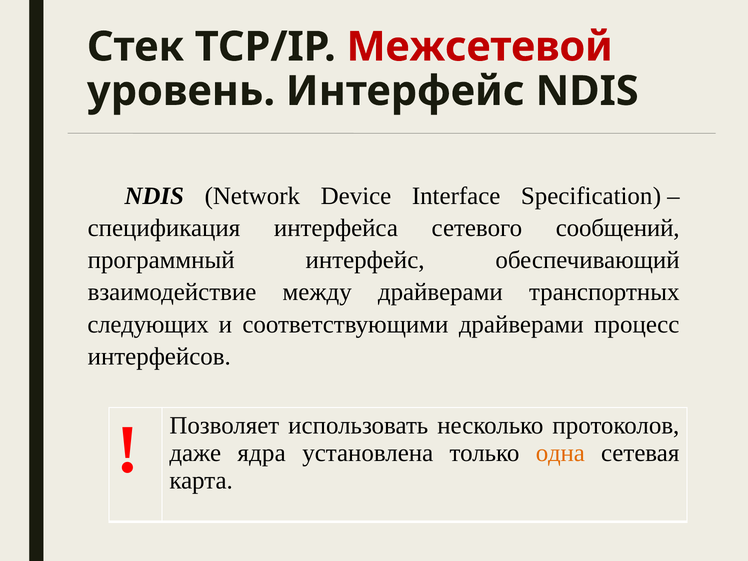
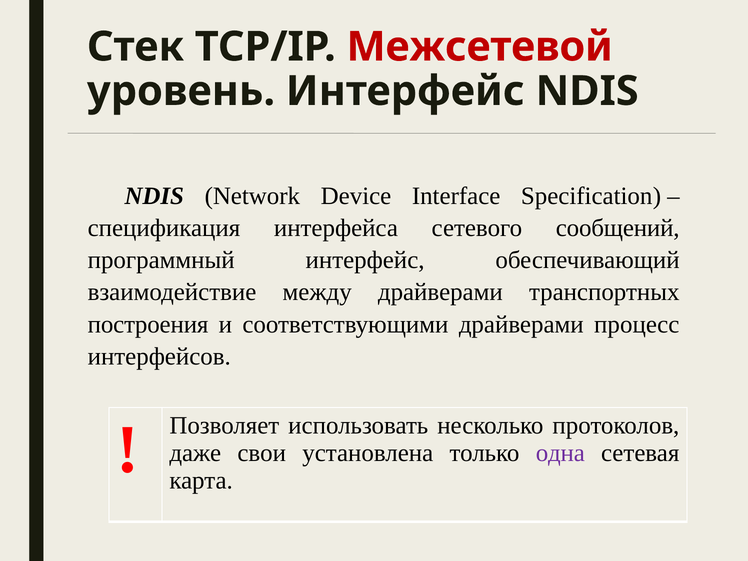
следующих: следующих -> построения
ядра: ядра -> свои
одна colour: orange -> purple
